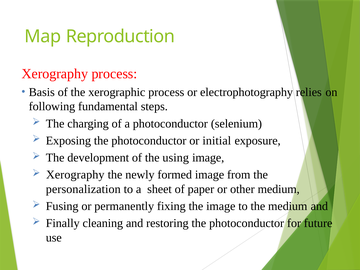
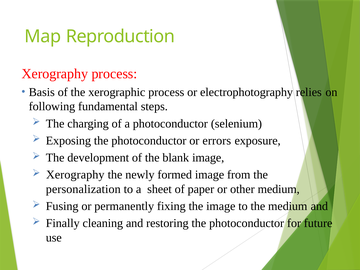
initial: initial -> errors
using: using -> blank
